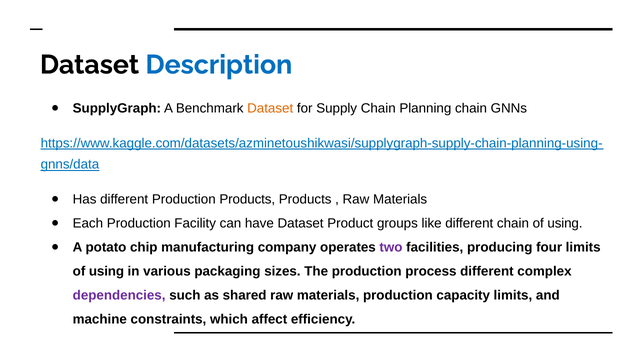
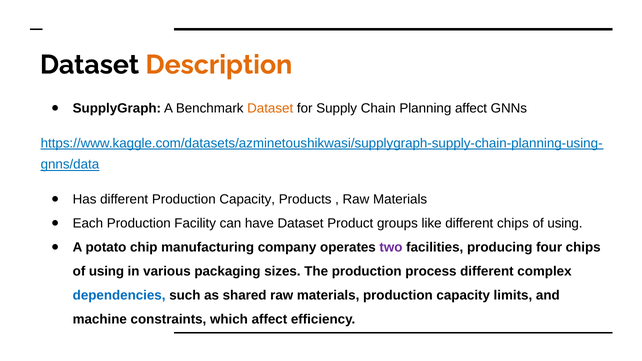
Description colour: blue -> orange
Planning chain: chain -> affect
different Production Products: Products -> Capacity
different chain: chain -> chips
four limits: limits -> chips
dependencies colour: purple -> blue
